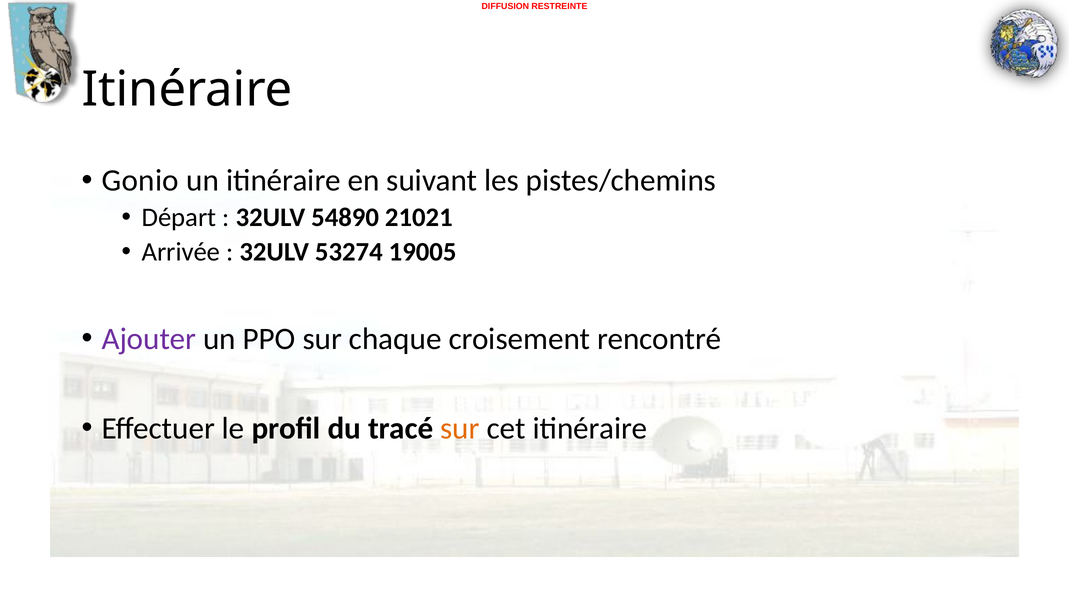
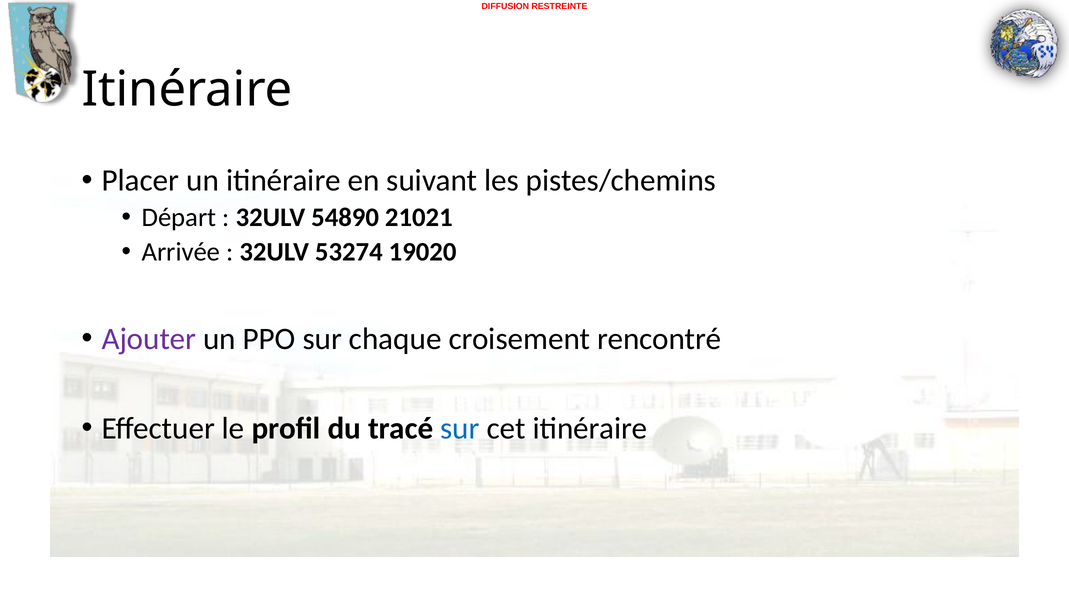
Gonio: Gonio -> Placer
19005: 19005 -> 19020
sur at (460, 428) colour: orange -> blue
